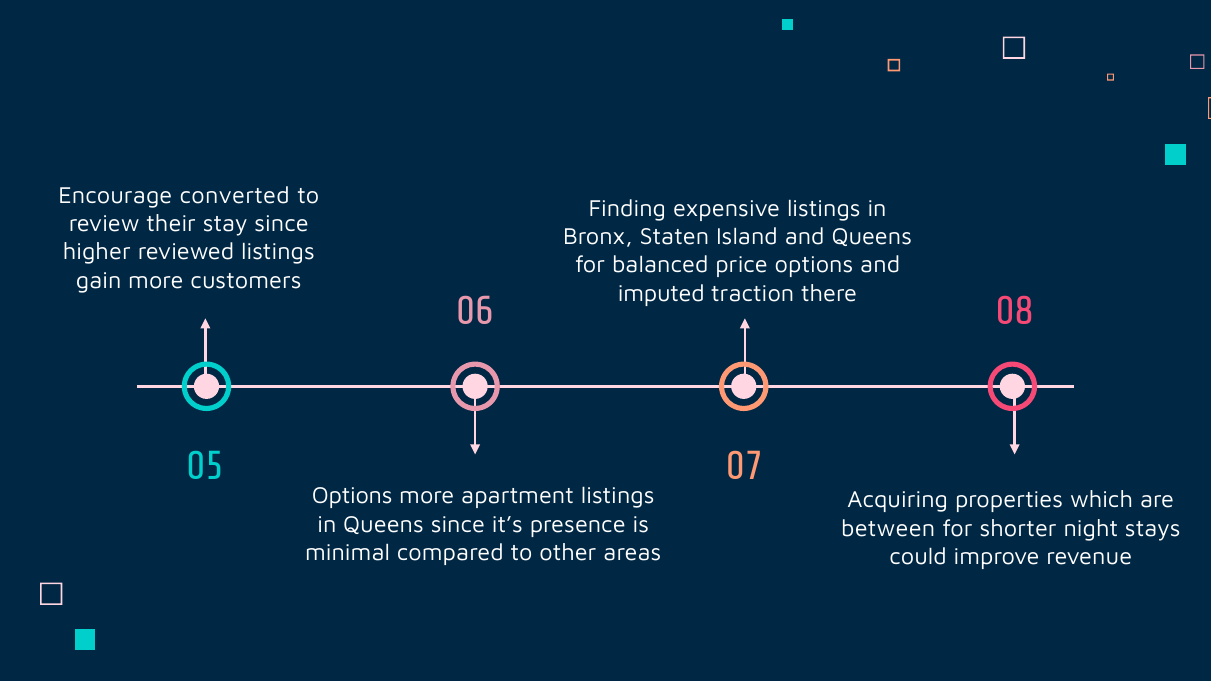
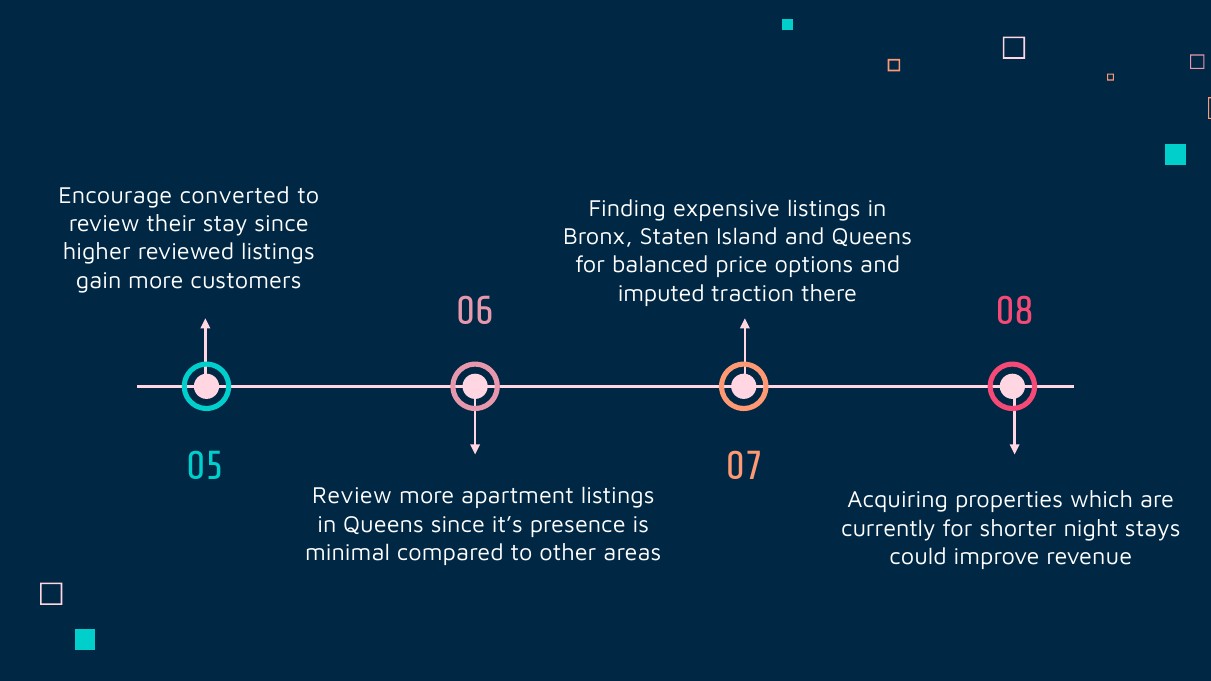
Options at (352, 496): Options -> Review
between: between -> currently
